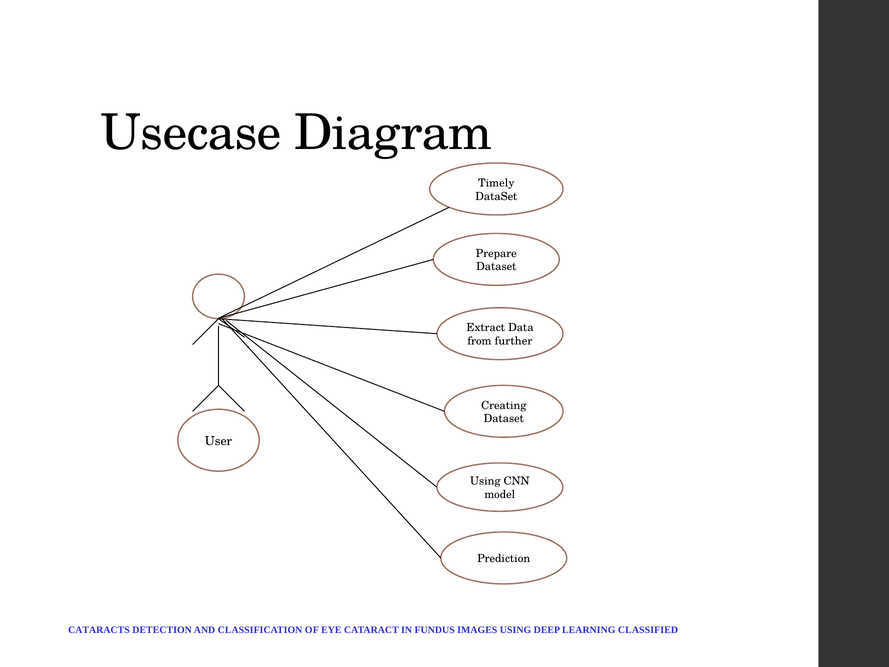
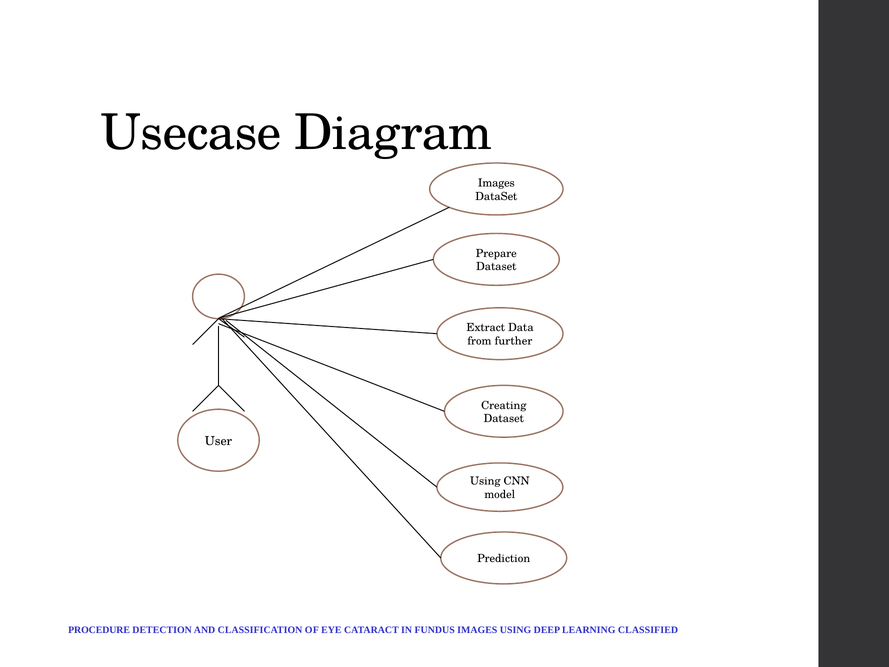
Timely at (496, 183): Timely -> Images
CATARACTS: CATARACTS -> PROCEDURE
